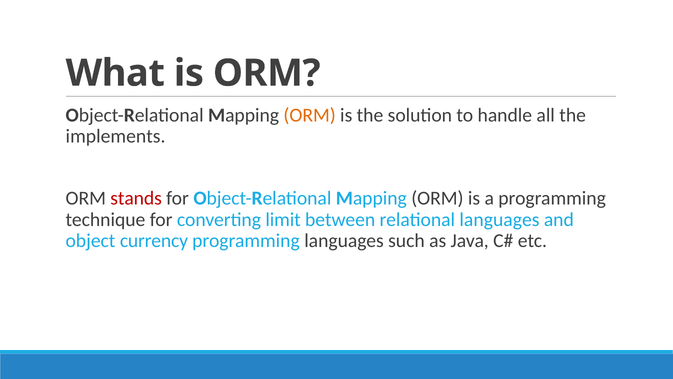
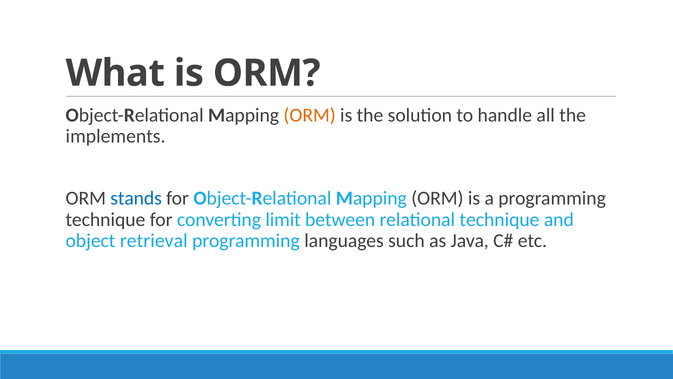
stands colour: red -> blue
relational languages: languages -> technique
currency: currency -> retrieval
